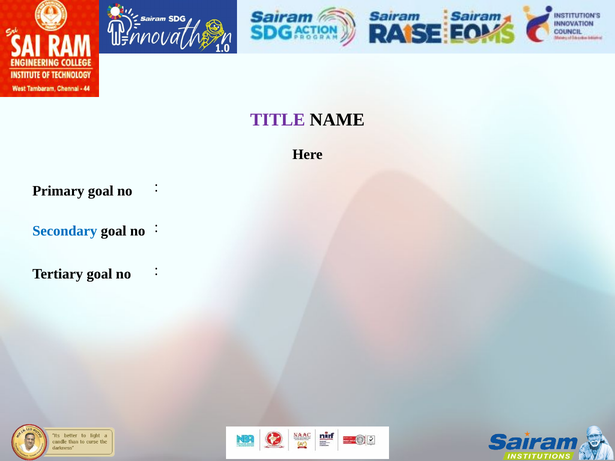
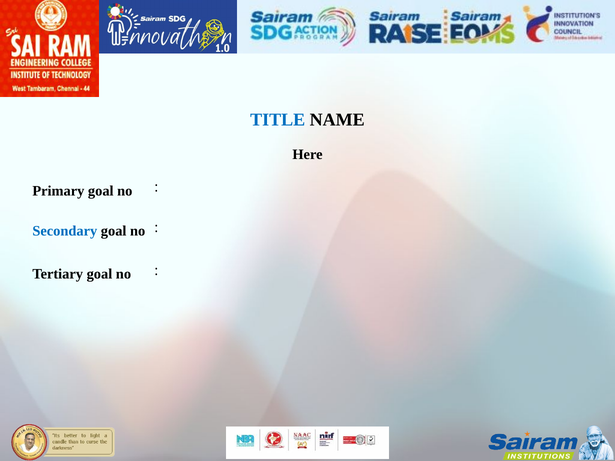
TITLE colour: purple -> blue
